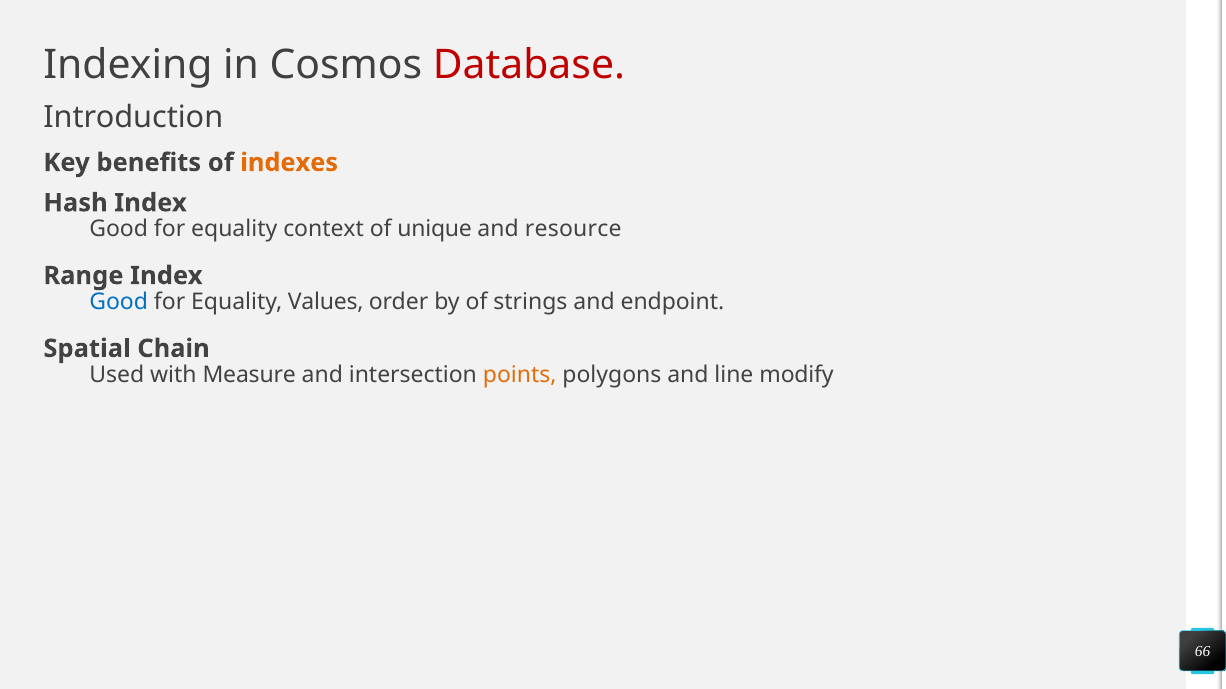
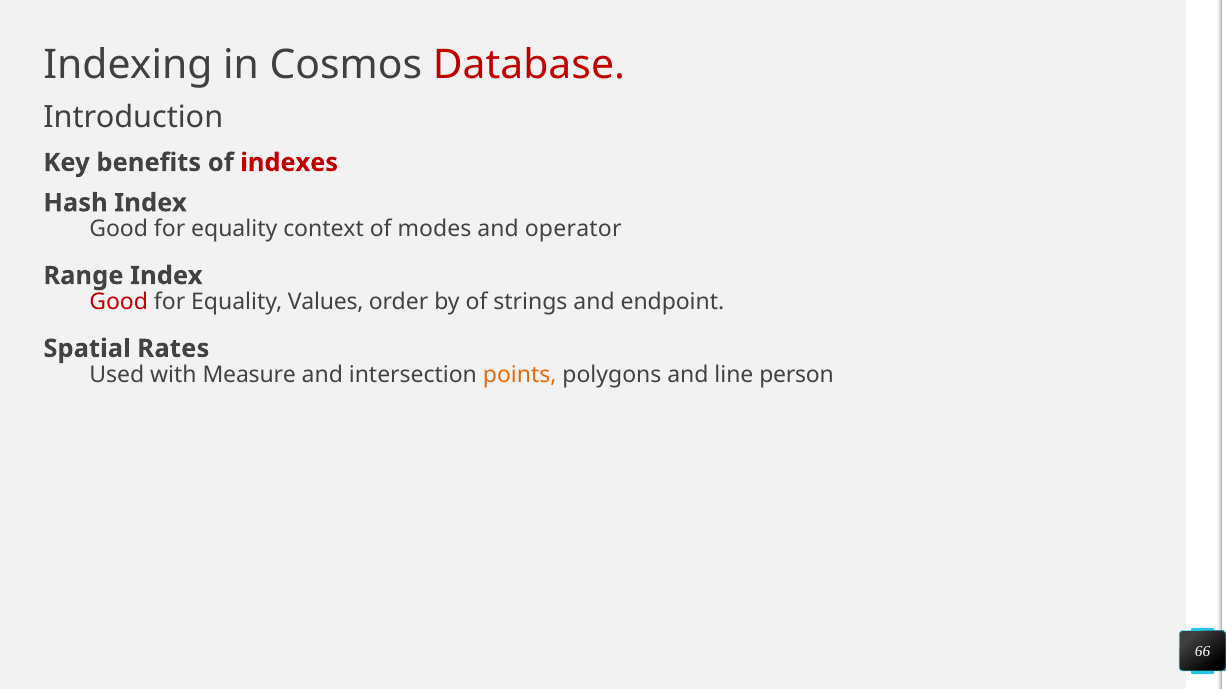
indexes colour: orange -> red
unique: unique -> modes
resource: resource -> operator
Good at (119, 302) colour: blue -> red
Chain: Chain -> Rates
modify: modify -> person
